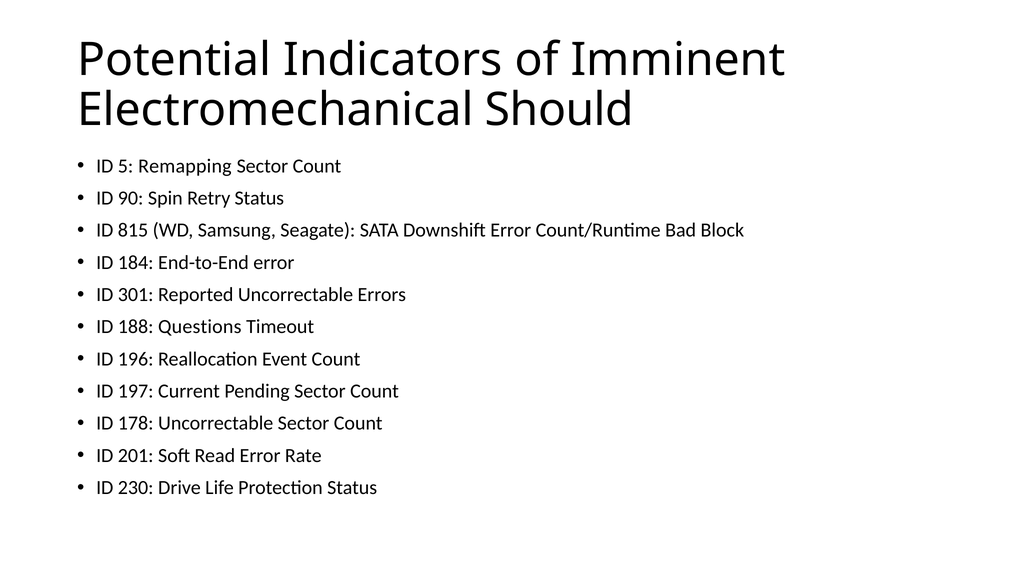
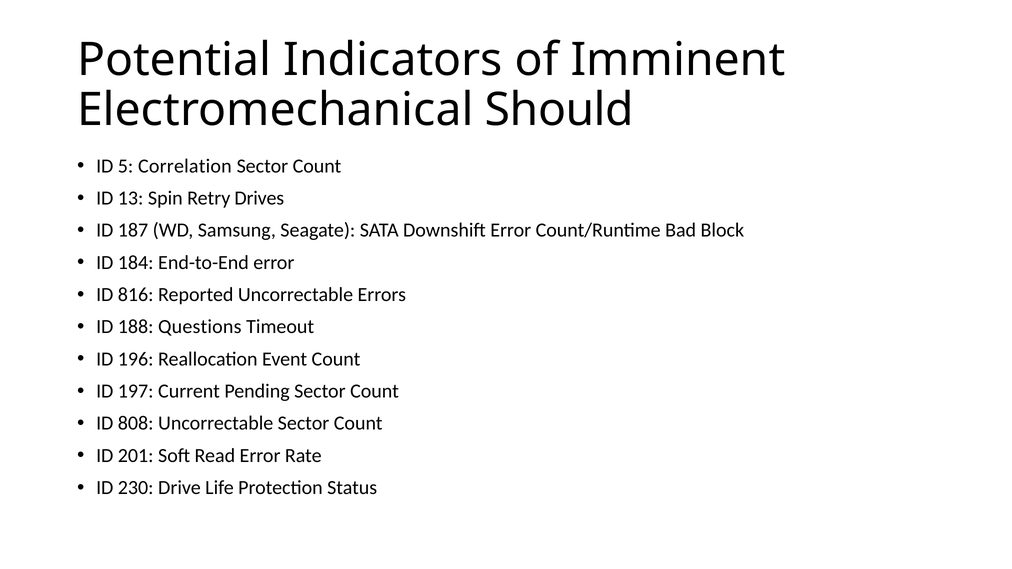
Remapping: Remapping -> Correlation
90: 90 -> 13
Retry Status: Status -> Drives
815: 815 -> 187
301: 301 -> 816
178: 178 -> 808
